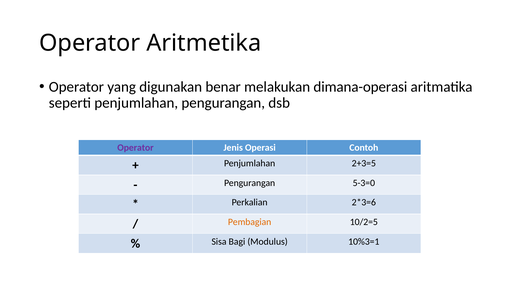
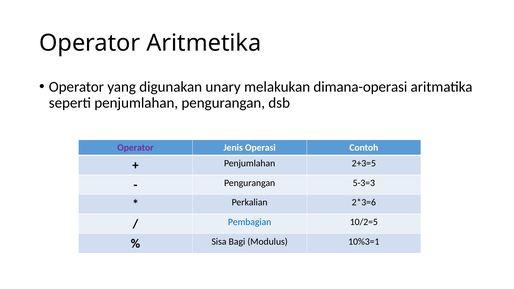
benar: benar -> unary
5-3=0: 5-3=0 -> 5-3=3
Pembagian colour: orange -> blue
